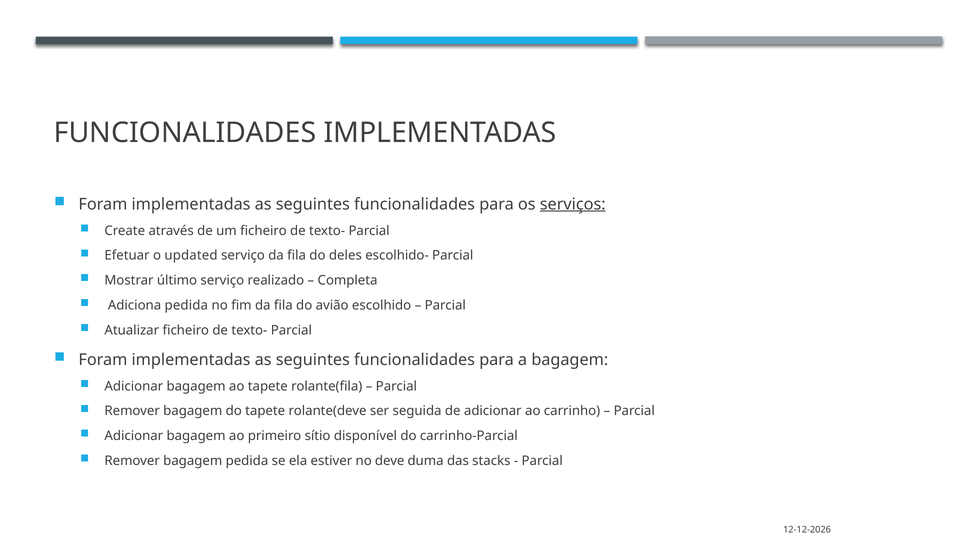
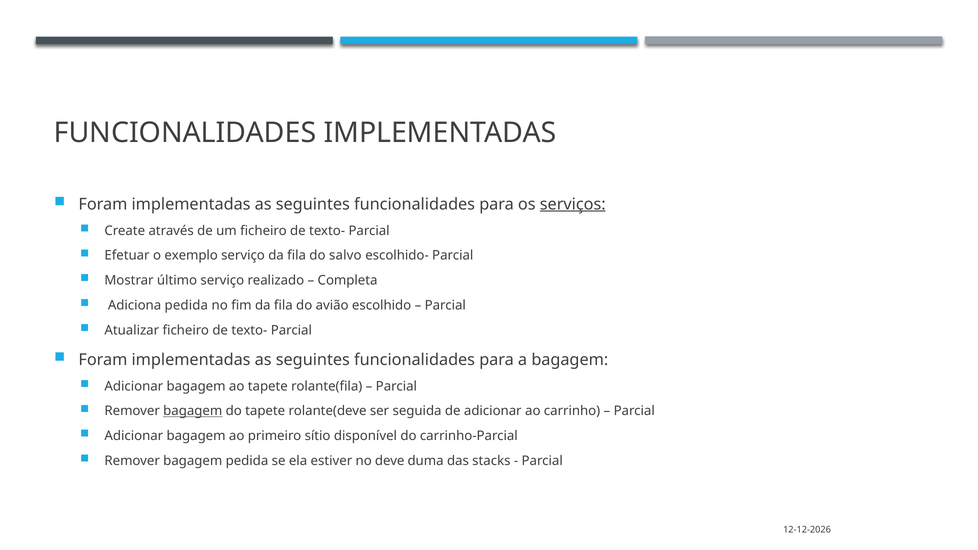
updated: updated -> exemplo
deles: deles -> salvo
bagagem at (193, 411) underline: none -> present
